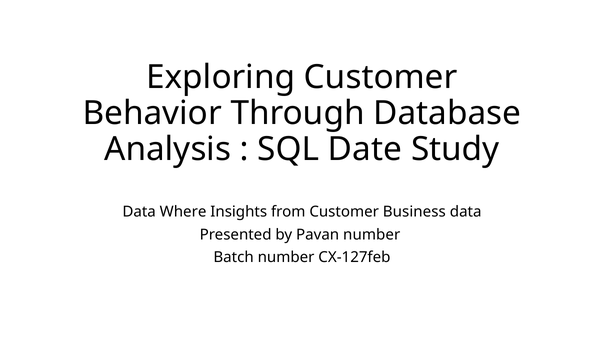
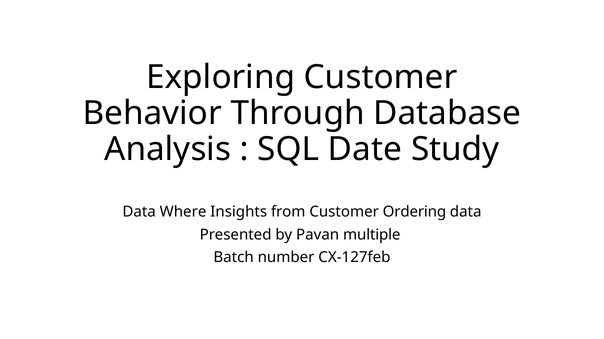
Business: Business -> Ordering
Pavan number: number -> multiple
